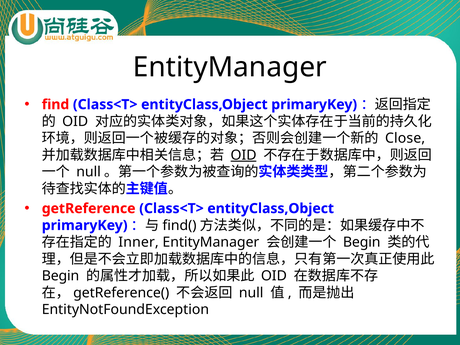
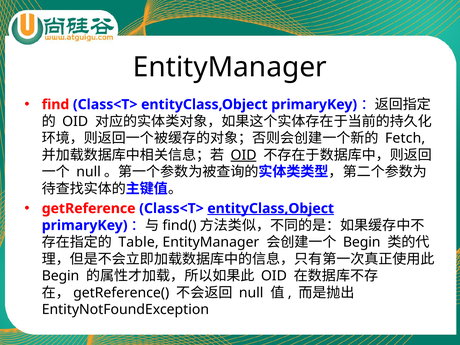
Close: Close -> Fetch
entityClass,Object at (271, 209) underline: none -> present
Inner: Inner -> Table
